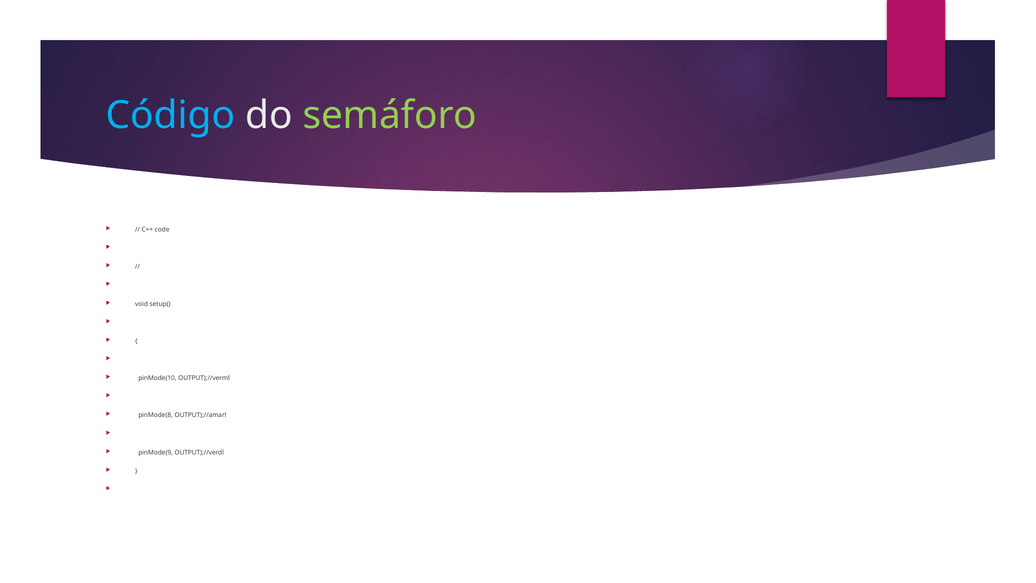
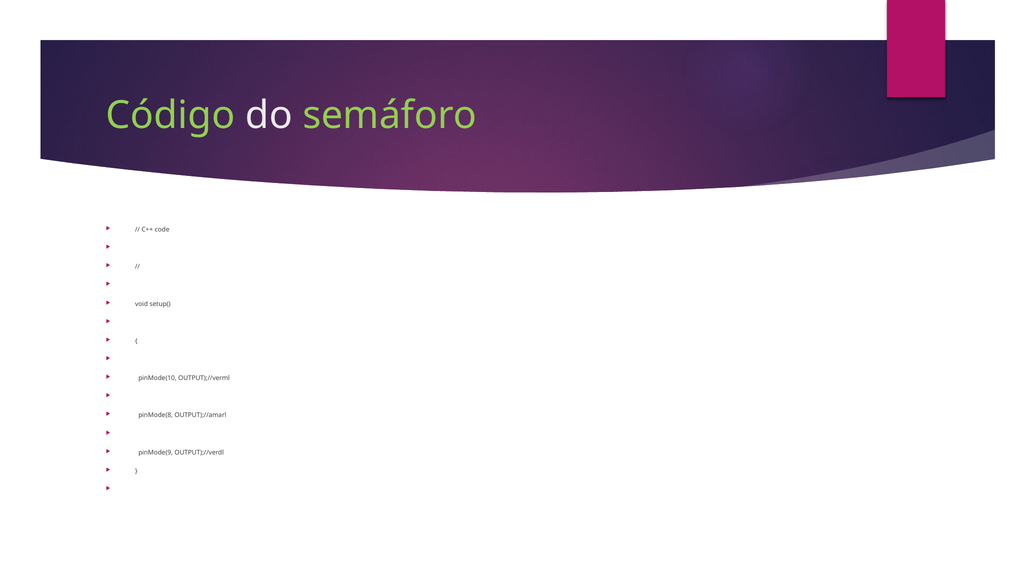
Código colour: light blue -> light green
